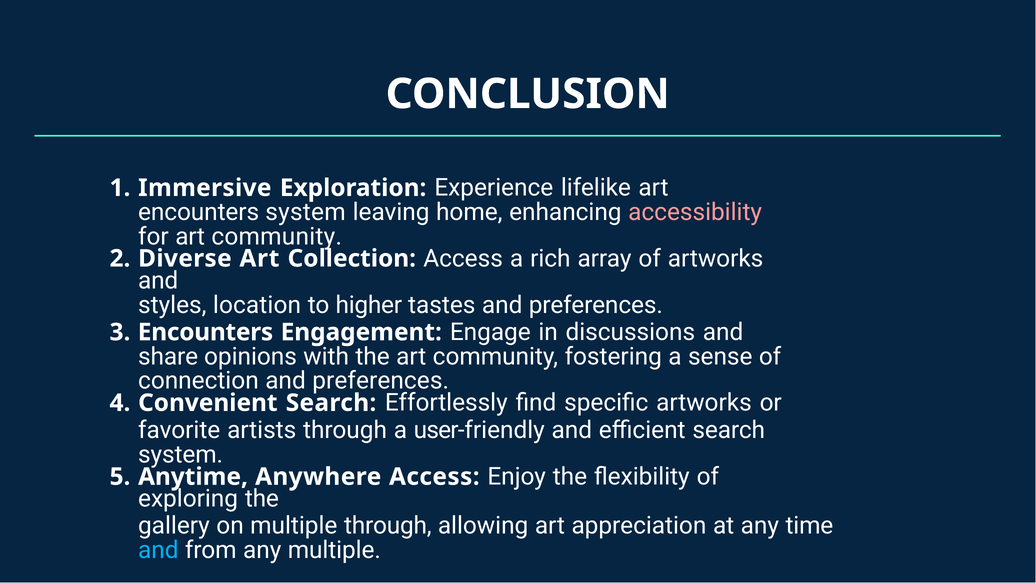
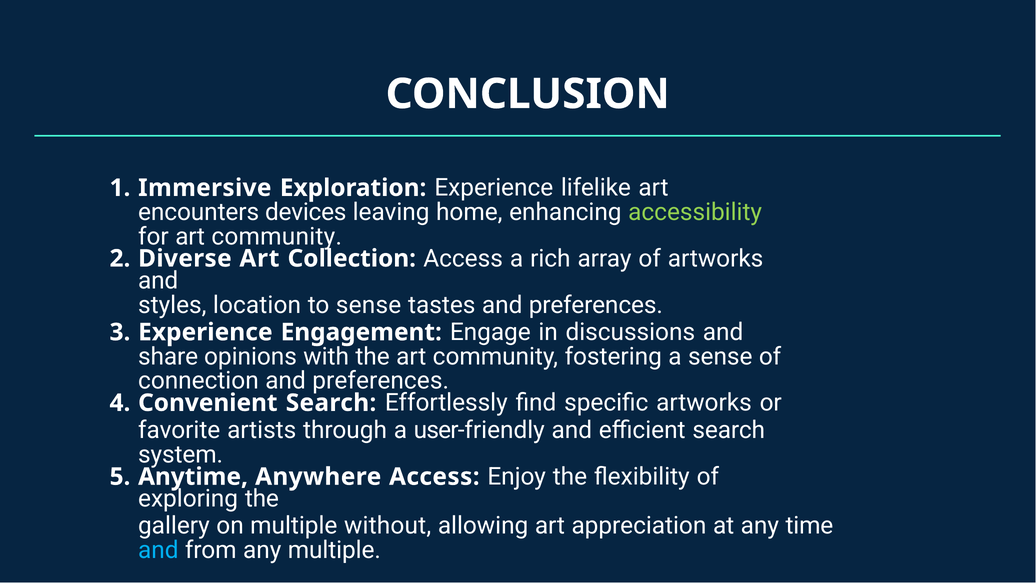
encounters system: system -> devices
accessibility colour: pink -> light green
to higher: higher -> sense
Encounters at (205, 332): Encounters -> Experience
multiple through: through -> without
